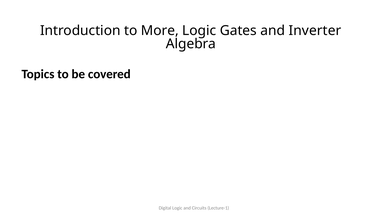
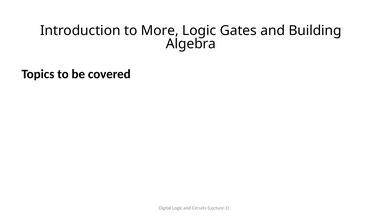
Inverter: Inverter -> Building
